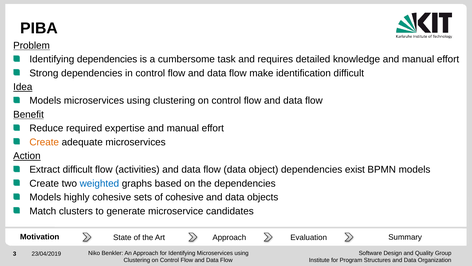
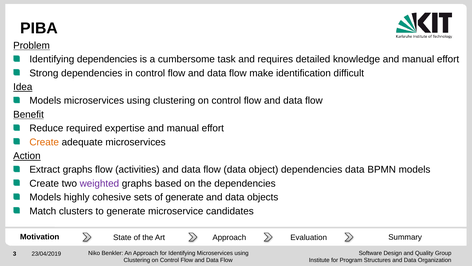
Extract difficult: difficult -> graphs
dependencies exist: exist -> data
weighted colour: blue -> purple
of cohesive: cohesive -> generate
